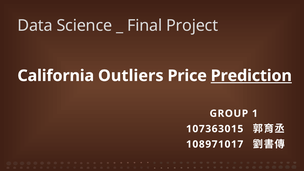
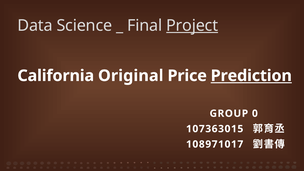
Project underline: none -> present
Outliers: Outliers -> Original
1: 1 -> 0
